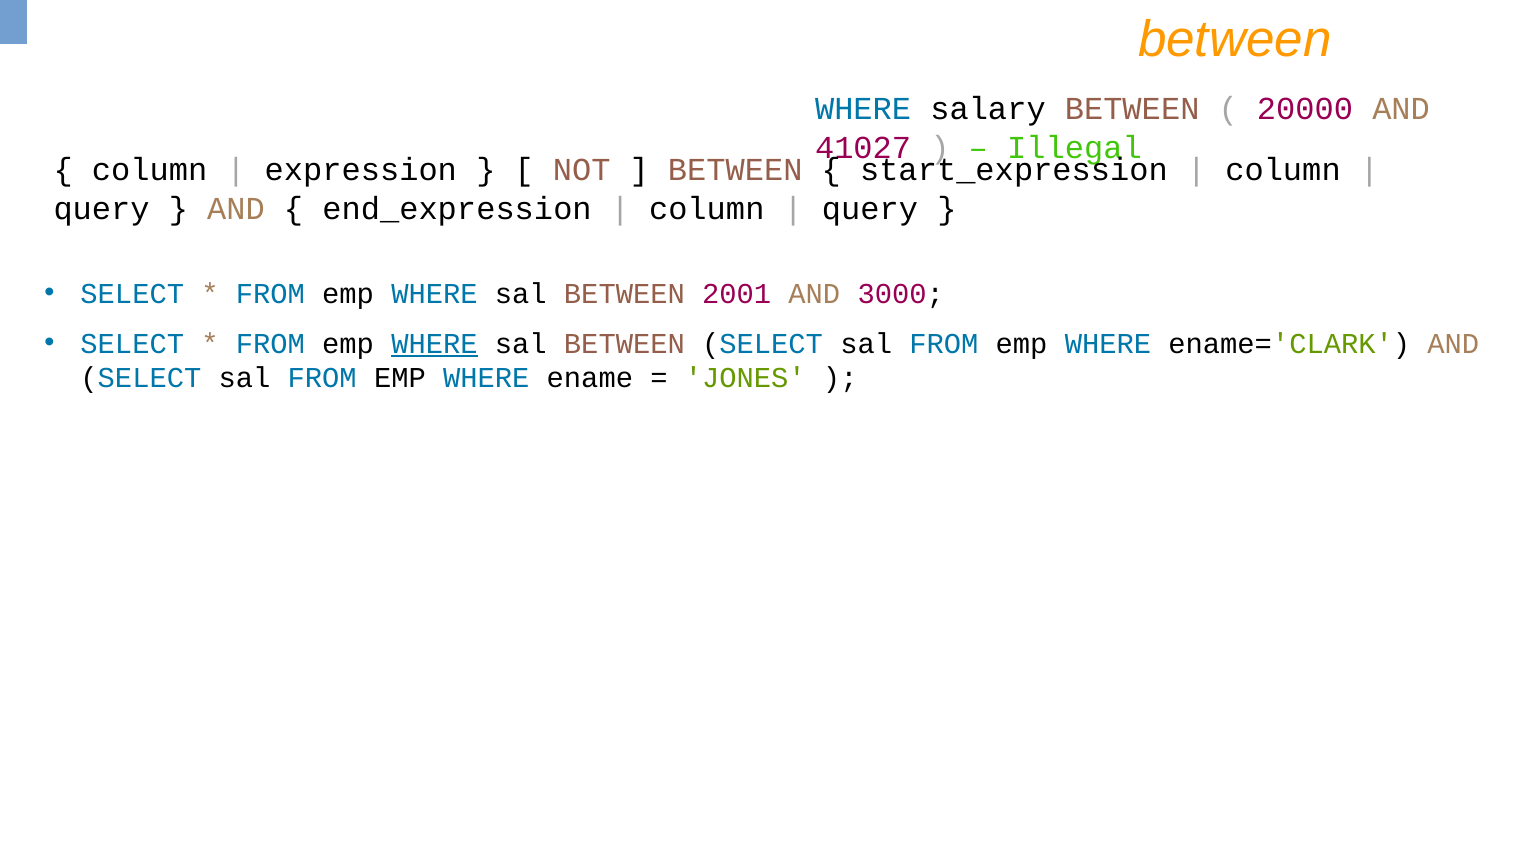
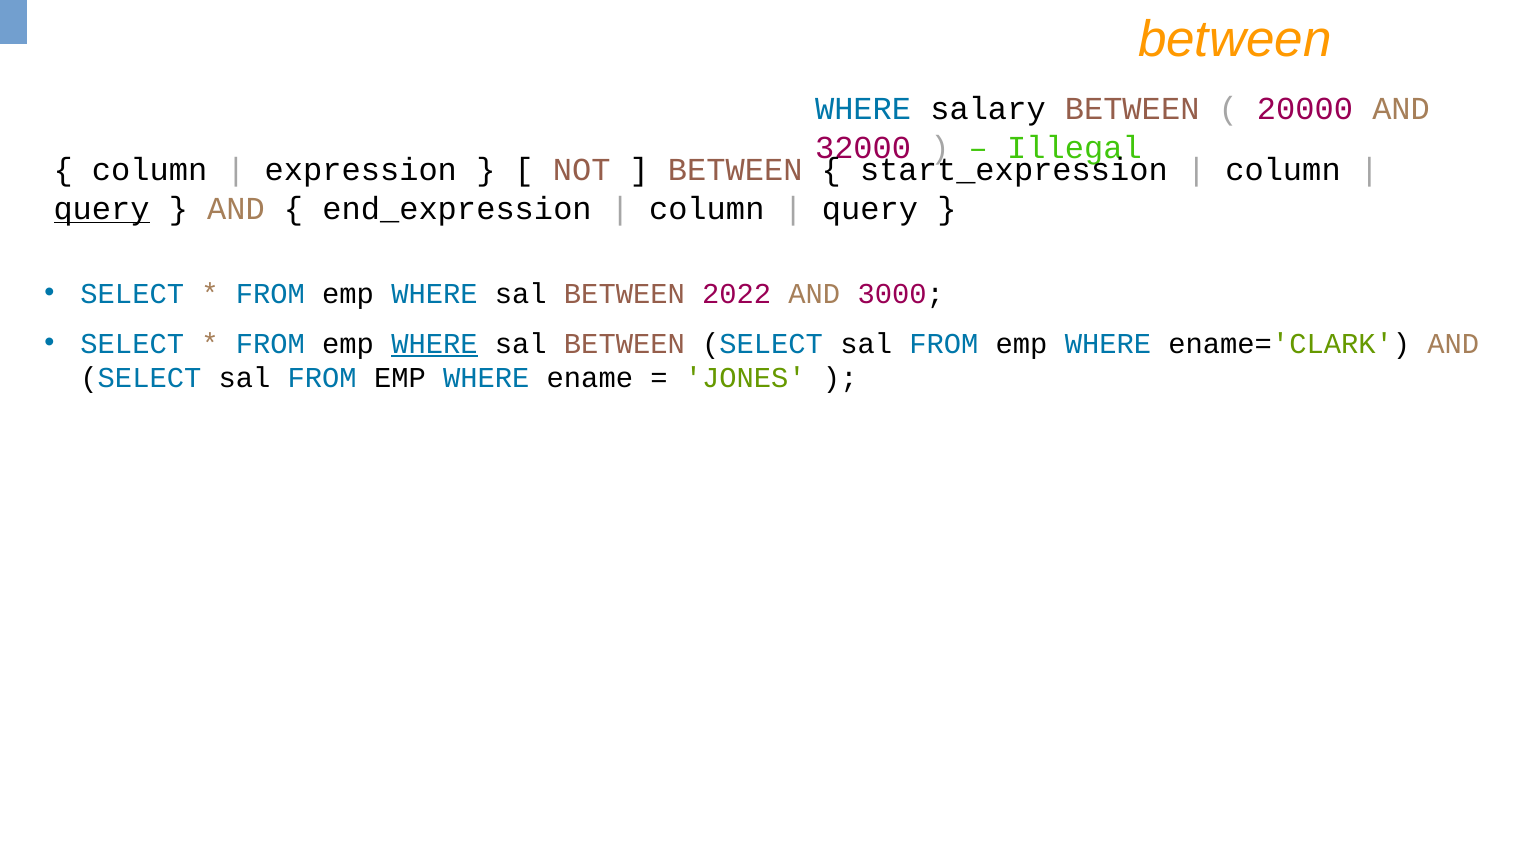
41027: 41027 -> 32000
query at (102, 209) underline: none -> present
2001: 2001 -> 2022
